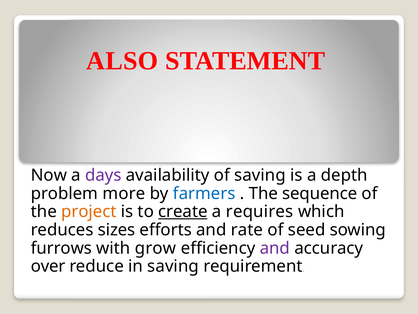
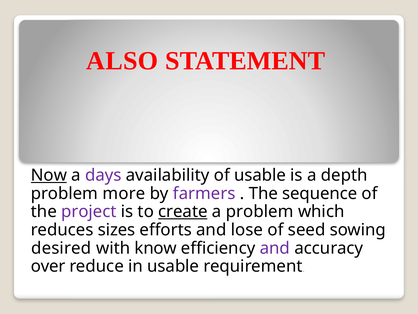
Now underline: none -> present
of saving: saving -> usable
farmers colour: blue -> purple
project colour: orange -> purple
a requires: requires -> problem
rate: rate -> lose
furrows: furrows -> desired
grow: grow -> know
in saving: saving -> usable
